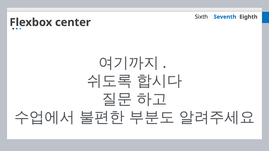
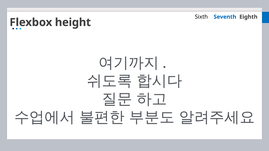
center: center -> height
